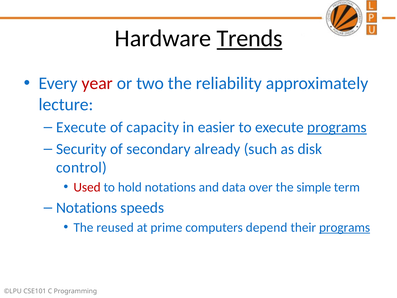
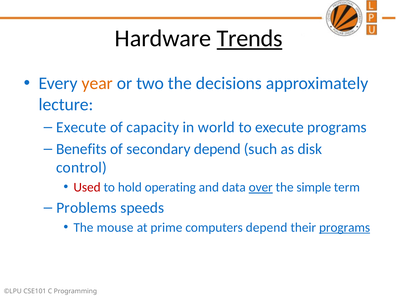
year colour: red -> orange
reliability: reliability -> decisions
easier: easier -> world
programs at (337, 127) underline: present -> none
Security: Security -> Benefits
secondary already: already -> depend
hold notations: notations -> operating
over underline: none -> present
Notations at (87, 208): Notations -> Problems
reused: reused -> mouse
